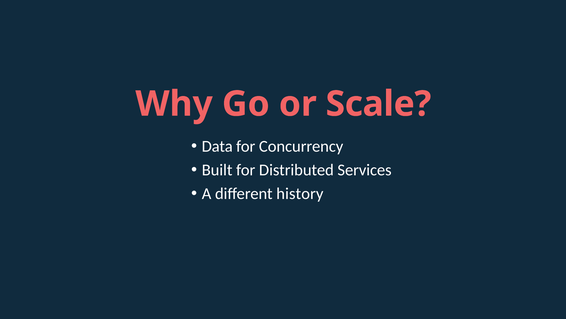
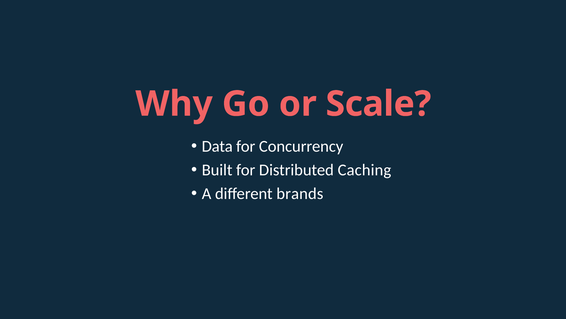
Services: Services -> Caching
history: history -> brands
